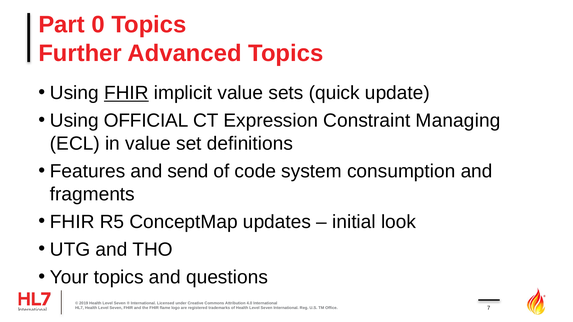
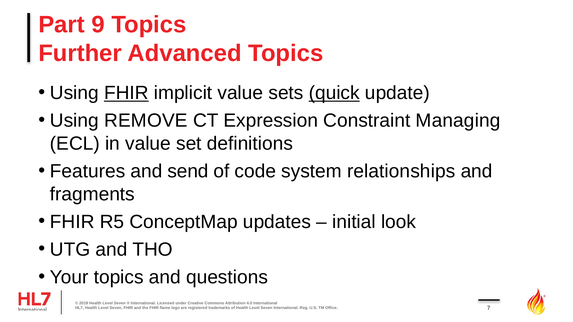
0: 0 -> 9
quick underline: none -> present
OFFICIAL: OFFICIAL -> REMOVE
consumption: consumption -> relationships
